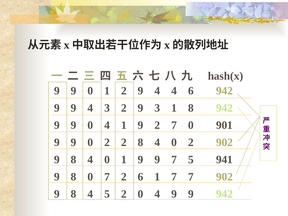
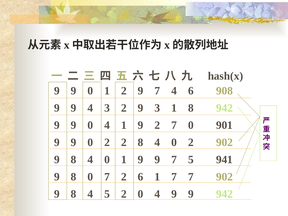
2 9 4: 4 -> 7
6 942: 942 -> 908
